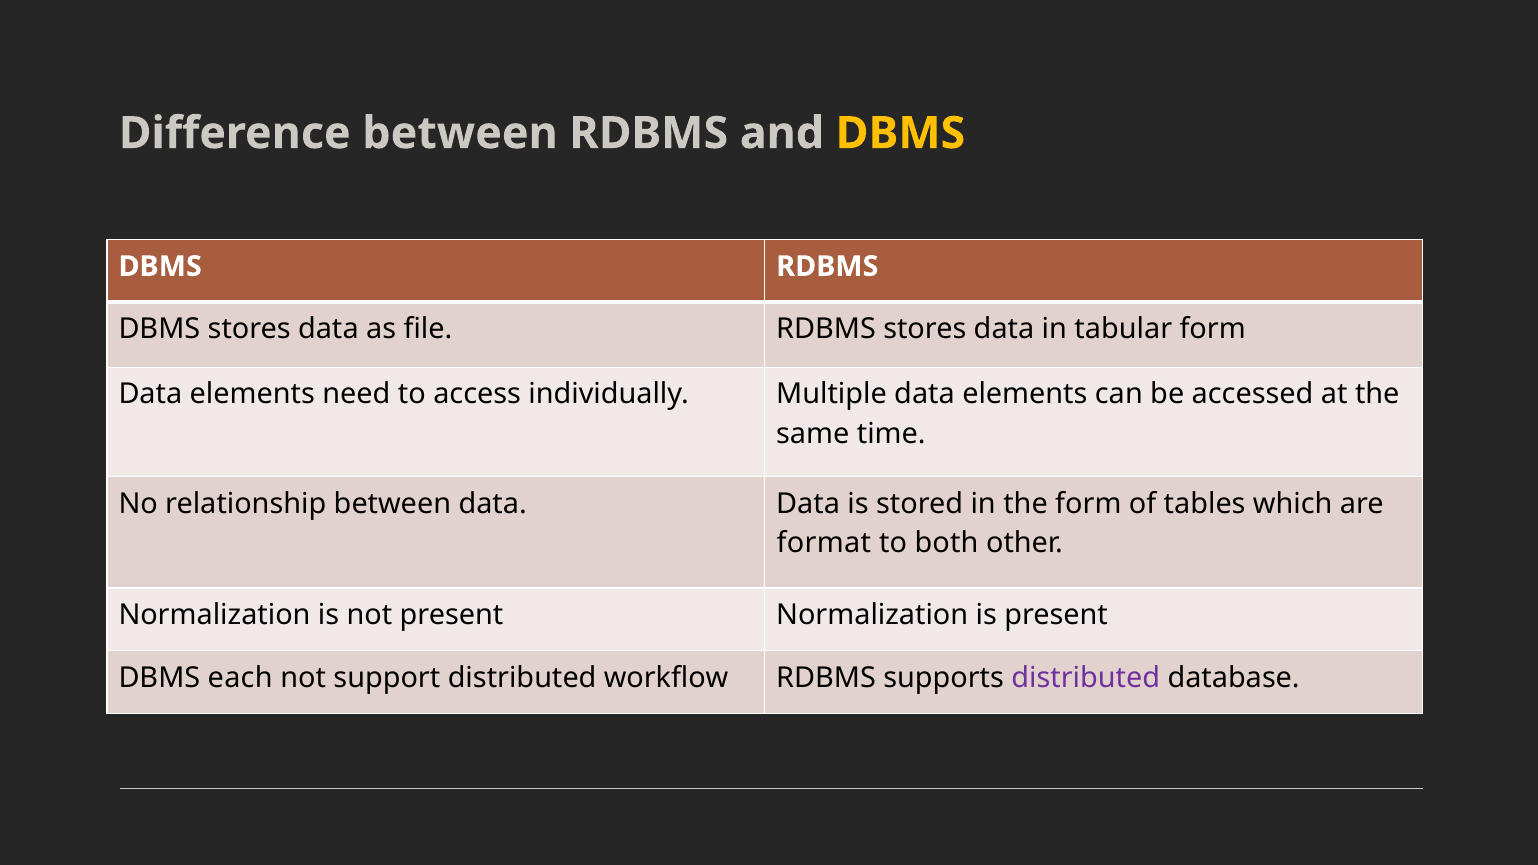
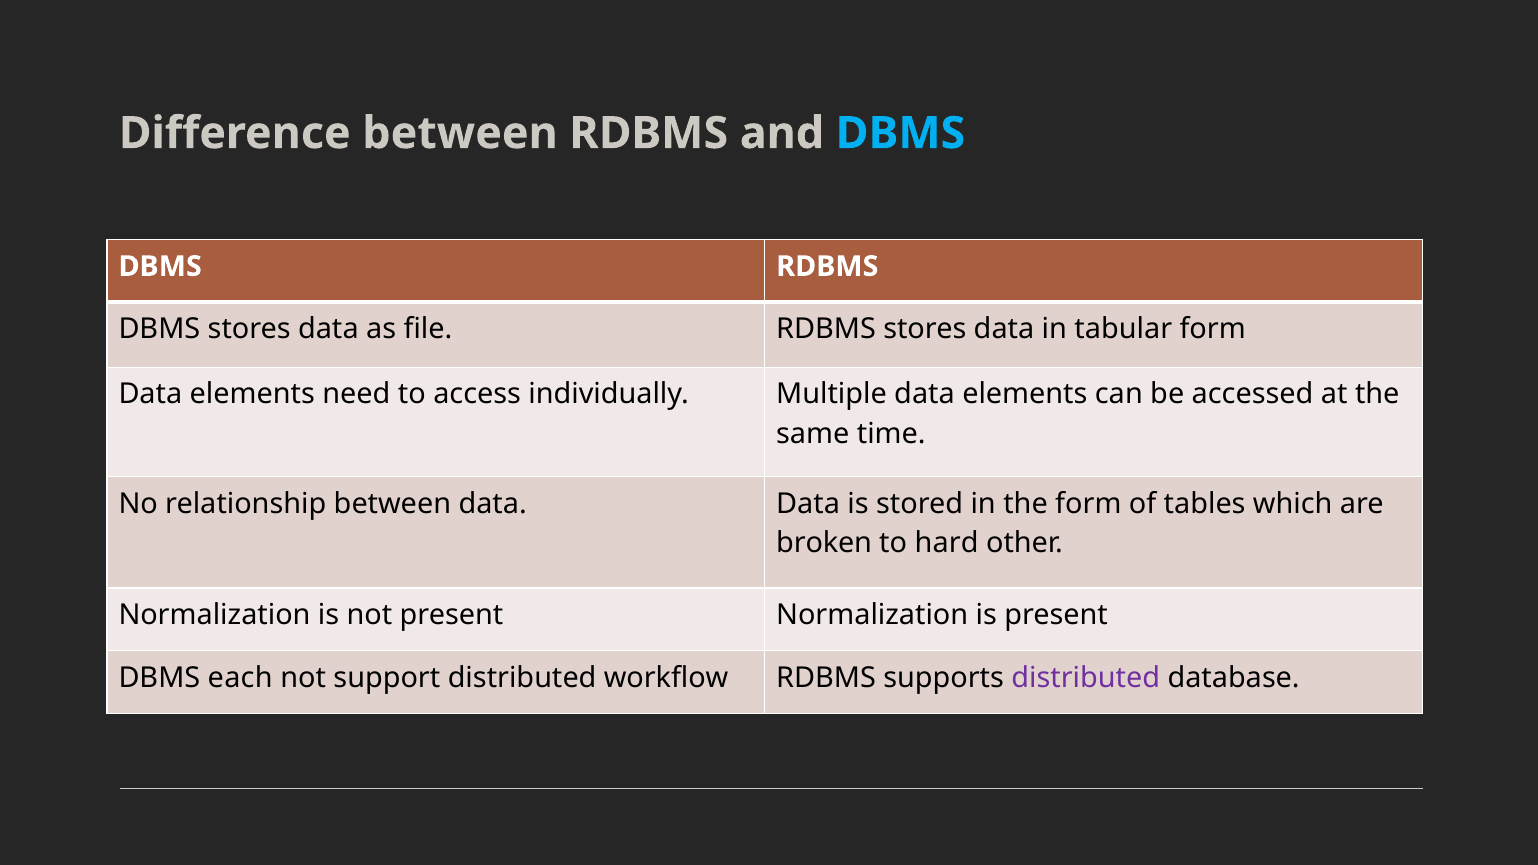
DBMS at (900, 133) colour: yellow -> light blue
format: format -> broken
both: both -> hard
